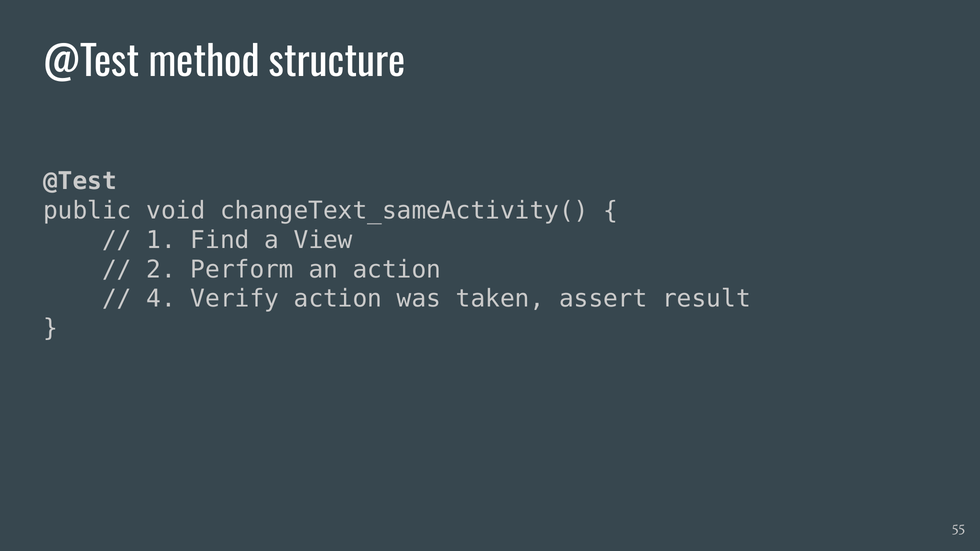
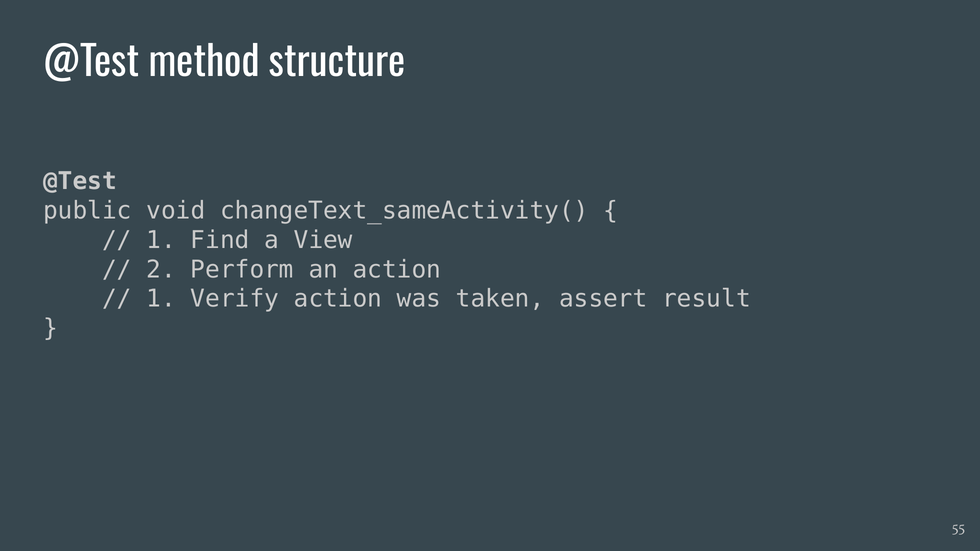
4 at (161, 299): 4 -> 1
